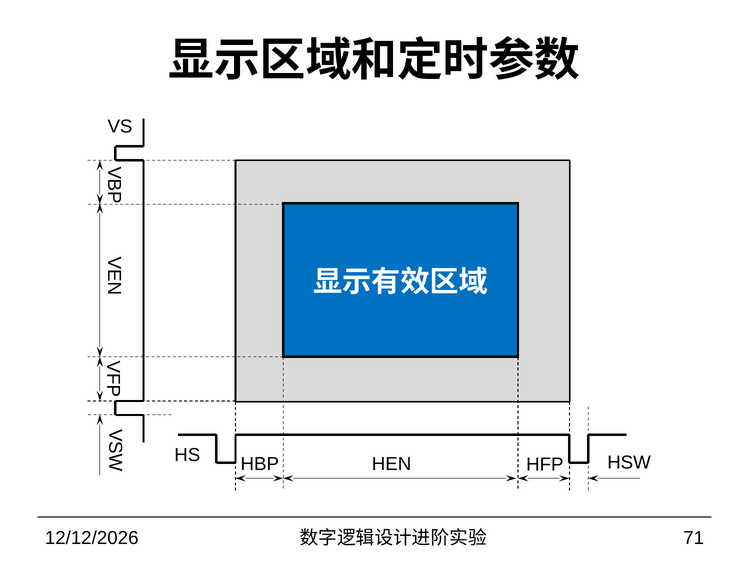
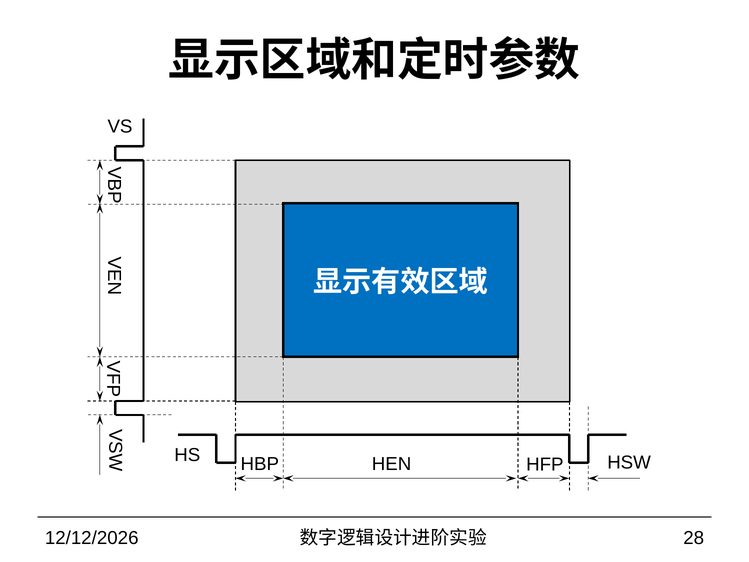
71: 71 -> 28
